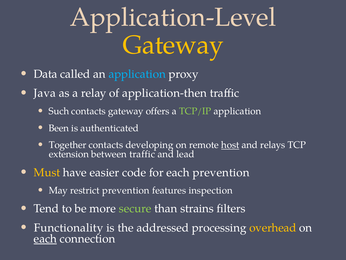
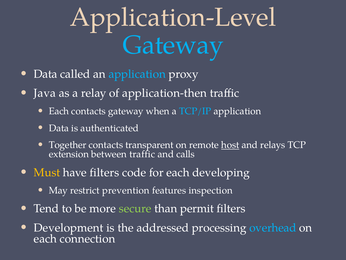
Gateway at (173, 45) colour: yellow -> light blue
Such at (59, 111): Such -> Each
offers: offers -> when
TCP/IP colour: light green -> light blue
Been at (59, 128): Been -> Data
developing: developing -> transparent
lead: lead -> calls
have easier: easier -> filters
each prevention: prevention -> developing
strains: strains -> permit
Functionality: Functionality -> Development
overhead colour: yellow -> light blue
each at (45, 238) underline: present -> none
